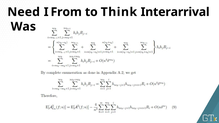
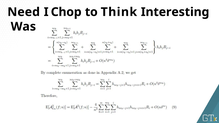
From: From -> Chop
Interarrival: Interarrival -> Interesting
